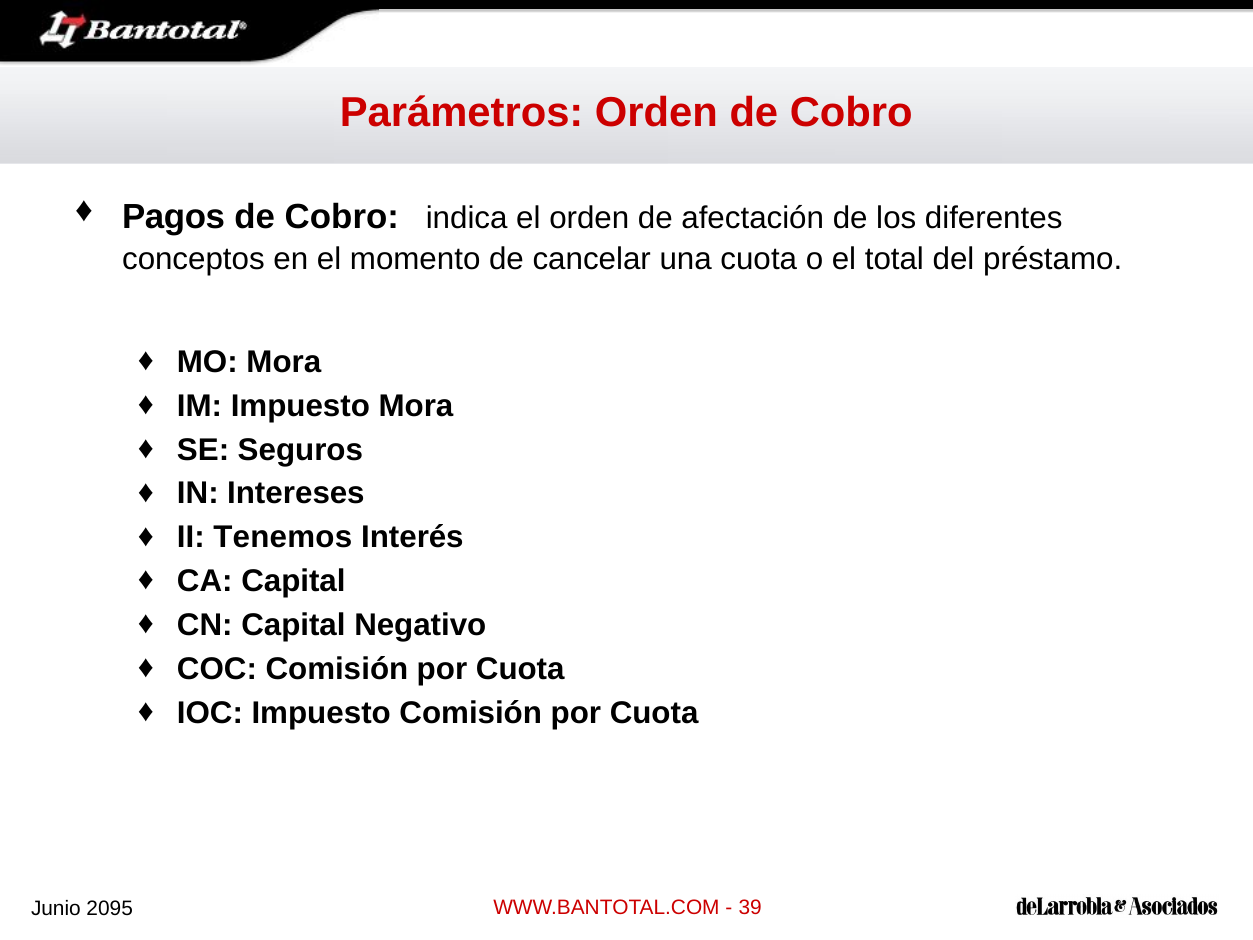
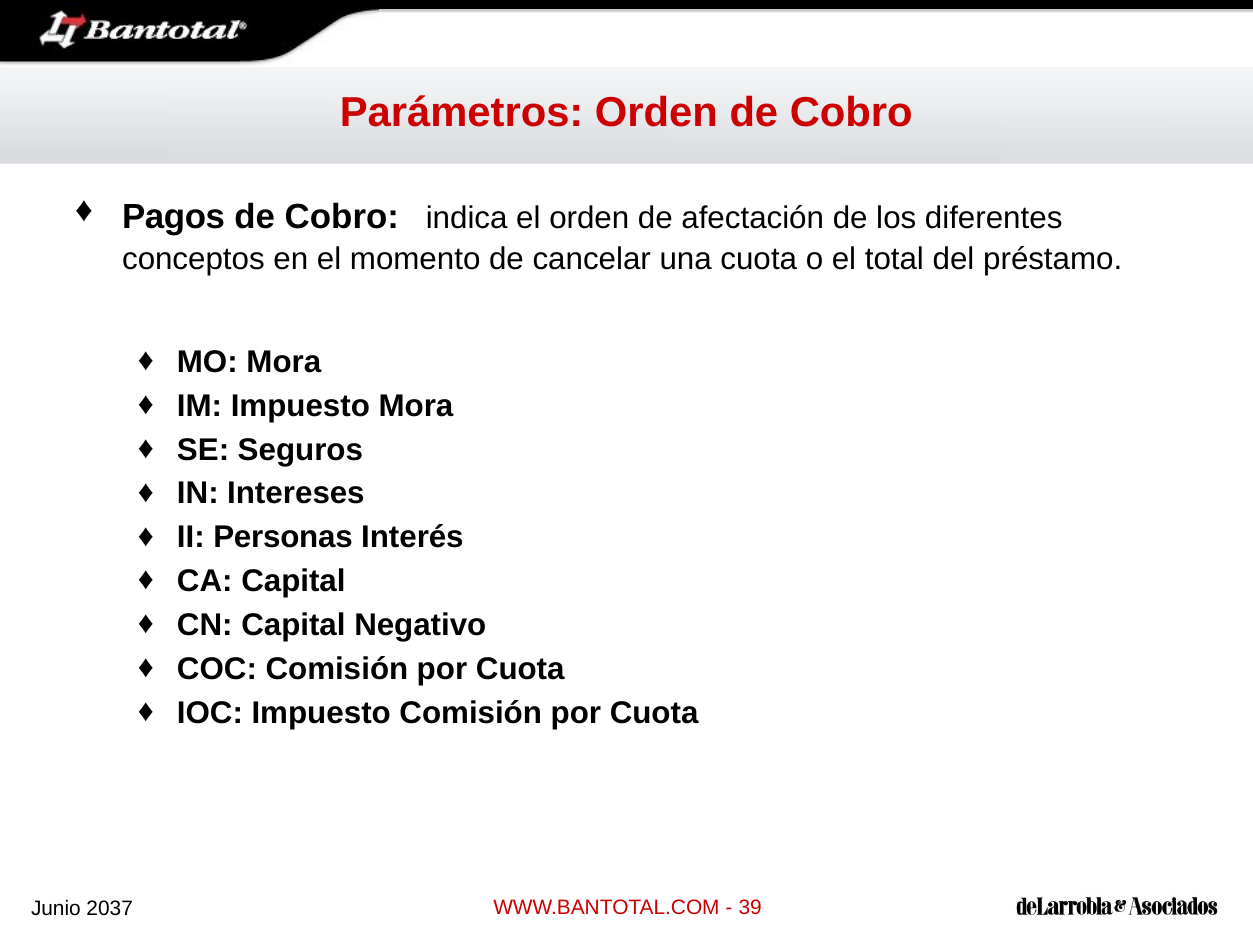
Tenemos: Tenemos -> Personas
2095: 2095 -> 2037
